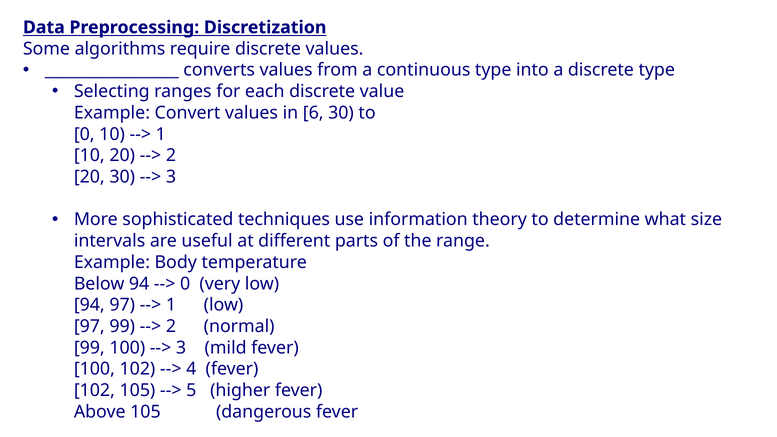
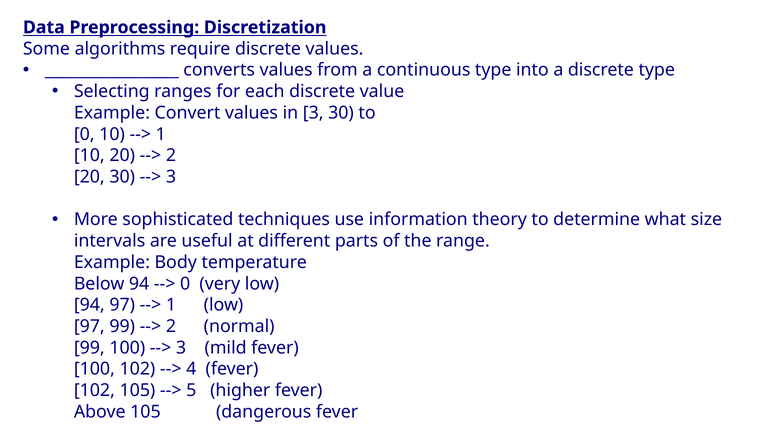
in 6: 6 -> 3
